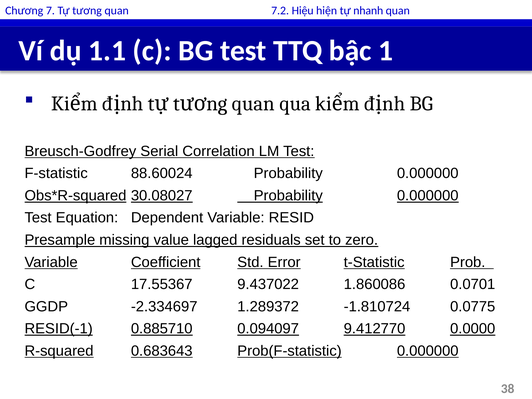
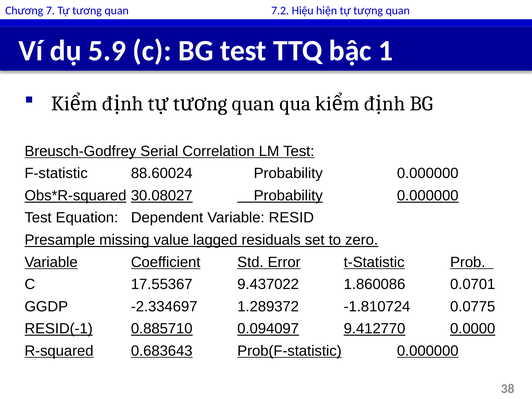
nhanh: nhanh -> tượng
1.1: 1.1 -> 5.9
